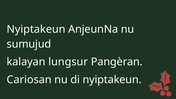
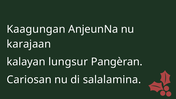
Nyiptakeun at (36, 29): Nyiptakeun -> Kaagungan
sumujud: sumujud -> karajaan
di nyiptakeun: nyiptakeun -> salalamina
